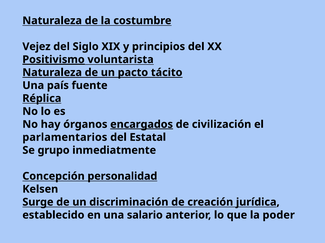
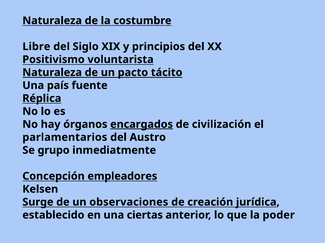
Vejez: Vejez -> Libre
Positivismo underline: present -> none
Estatal: Estatal -> Austro
personalidad: personalidad -> empleadores
discriminación: discriminación -> observaciones
salario: salario -> ciertas
